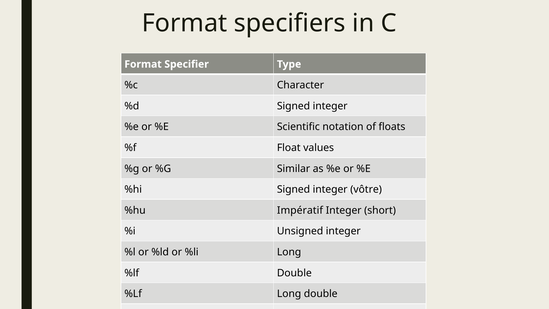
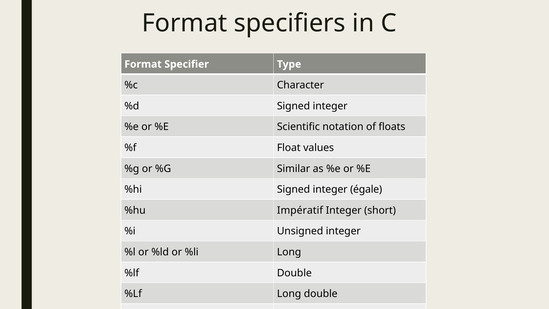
vôtre: vôtre -> égale
